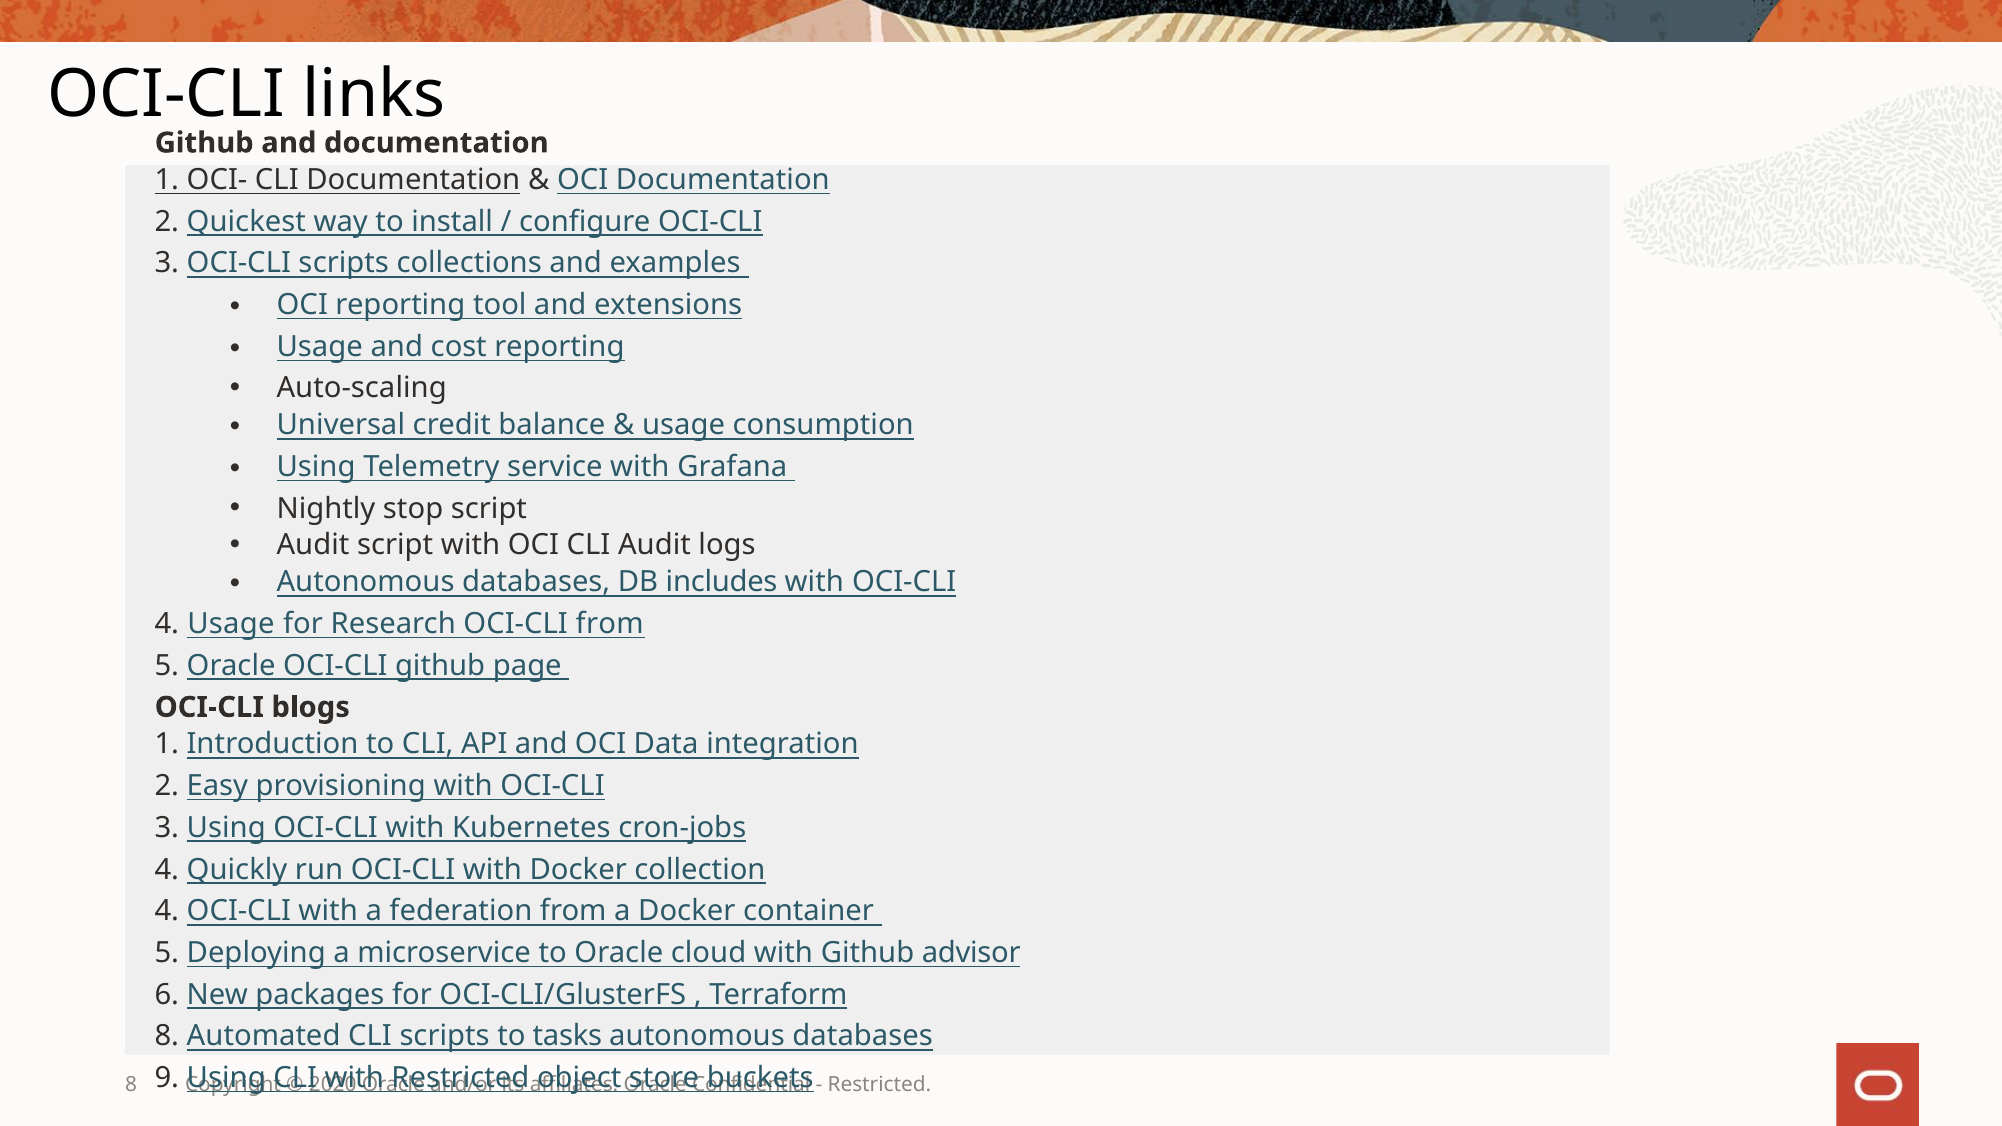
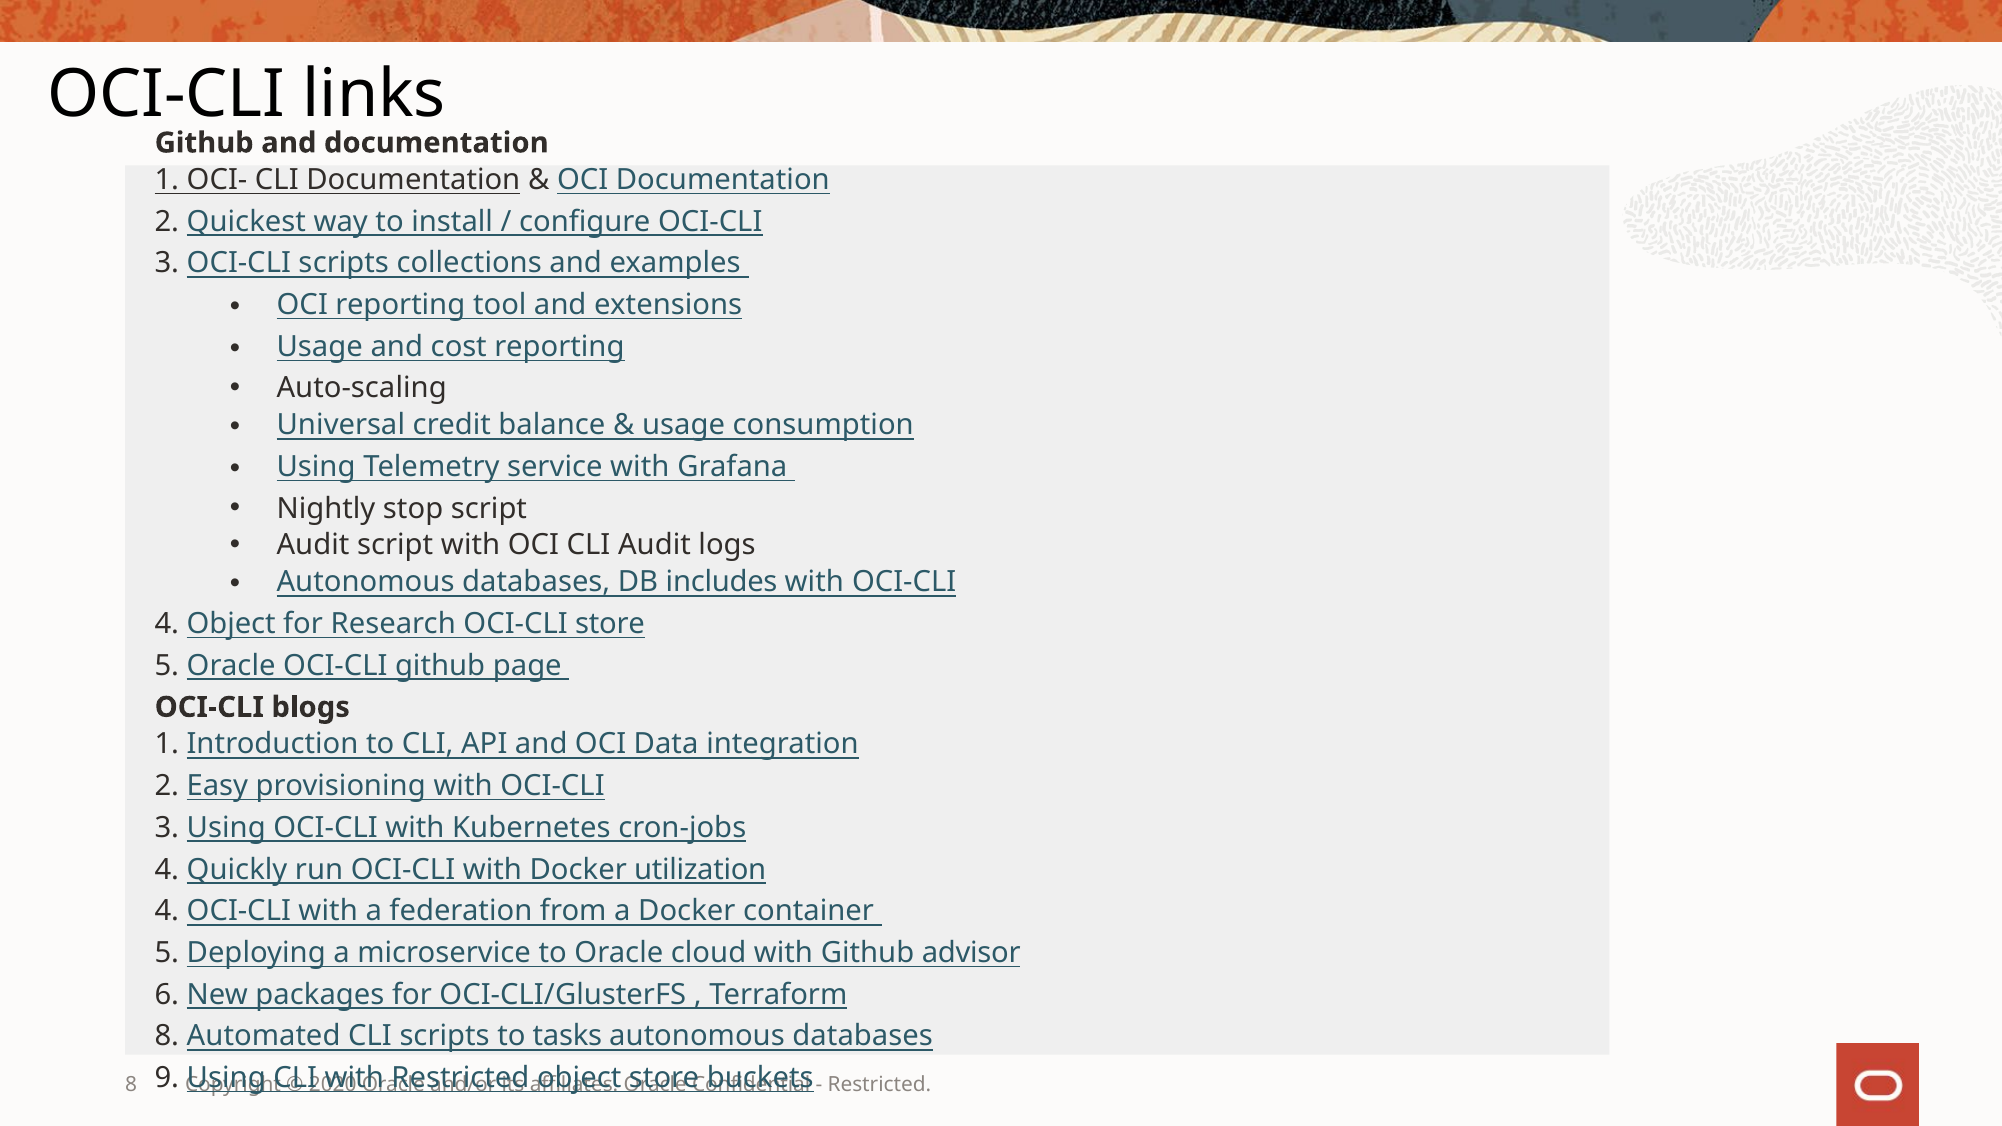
4 Usage: Usage -> Object
OCI-CLI from: from -> store
collection: collection -> utilization
